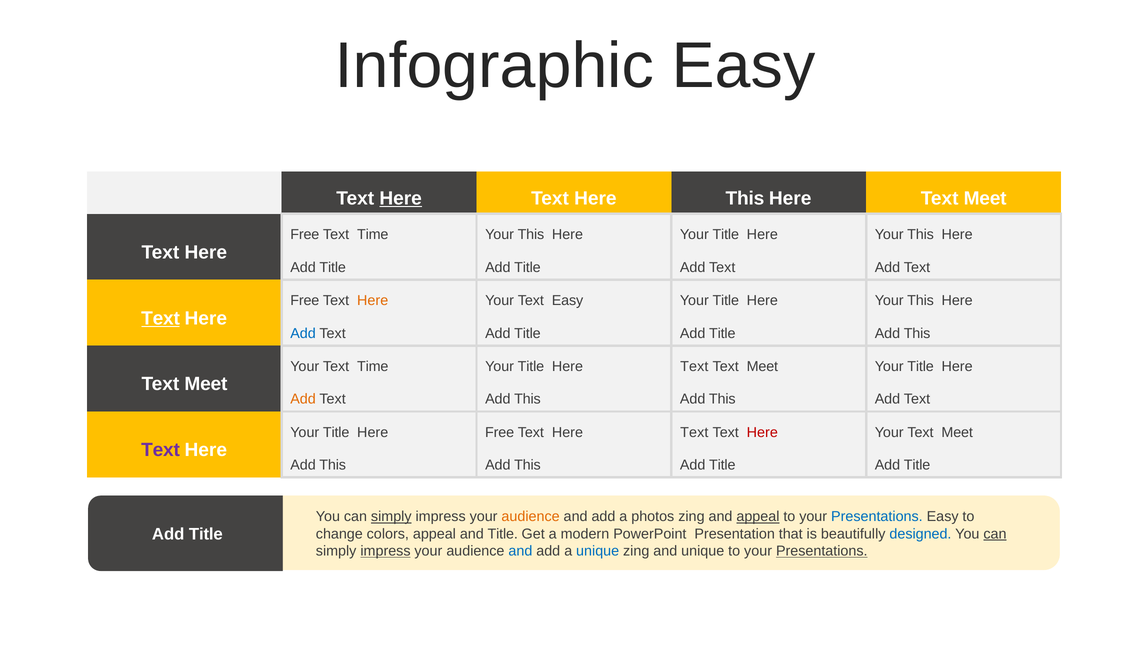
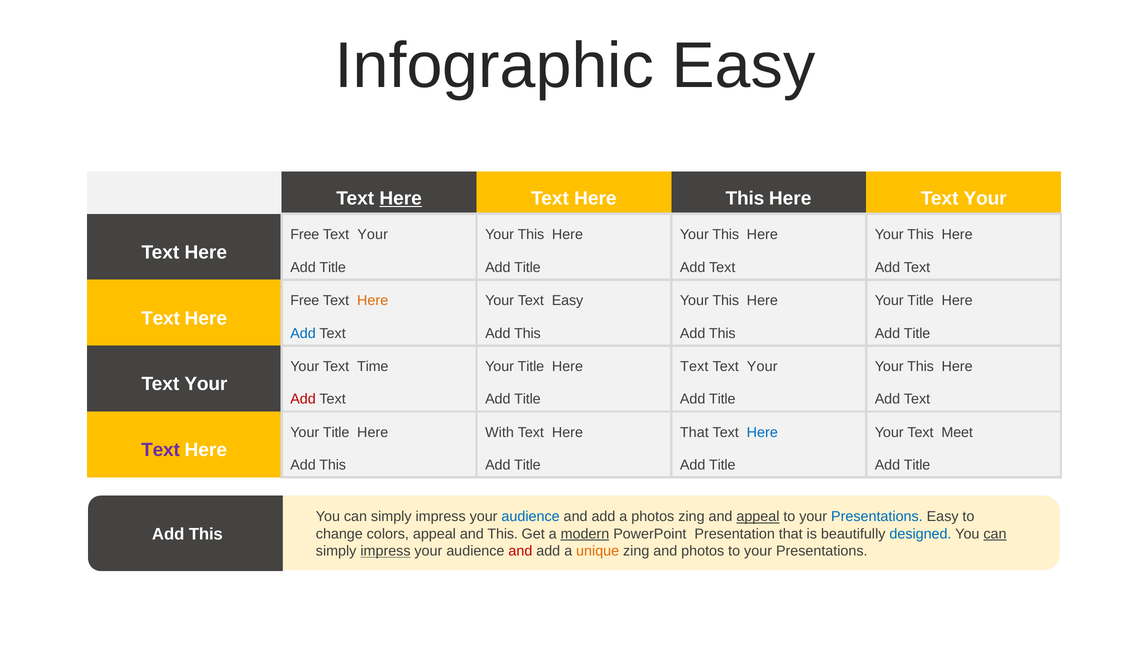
Here Text Meet: Meet -> Your
Time at (373, 235): Time -> Your
Title at (726, 235): Title -> This
Title at (726, 300): Title -> This
This at (921, 300): This -> Title
Text at (161, 318) underline: present -> none
Text Add Title: Title -> This
Title at (722, 333): Title -> This
This at (917, 333): This -> Title
Meet at (762, 366): Meet -> Your
Title at (921, 366): Title -> This
Meet at (206, 384): Meet -> Your
Add at (303, 399) colour: orange -> red
Text Add This: This -> Title
This at (722, 399): This -> Title
Free at (500, 432): Free -> With
Text at (694, 432): Text -> That
Here at (762, 432) colour: red -> blue
This at (527, 465): This -> Title
simply at (391, 516) underline: present -> none
audience at (531, 516) colour: orange -> blue
Title at (206, 534): Title -> This
and Title: Title -> This
modern underline: none -> present
and at (520, 551) colour: blue -> red
unique at (598, 551) colour: blue -> orange
and unique: unique -> photos
Presentations at (822, 551) underline: present -> none
